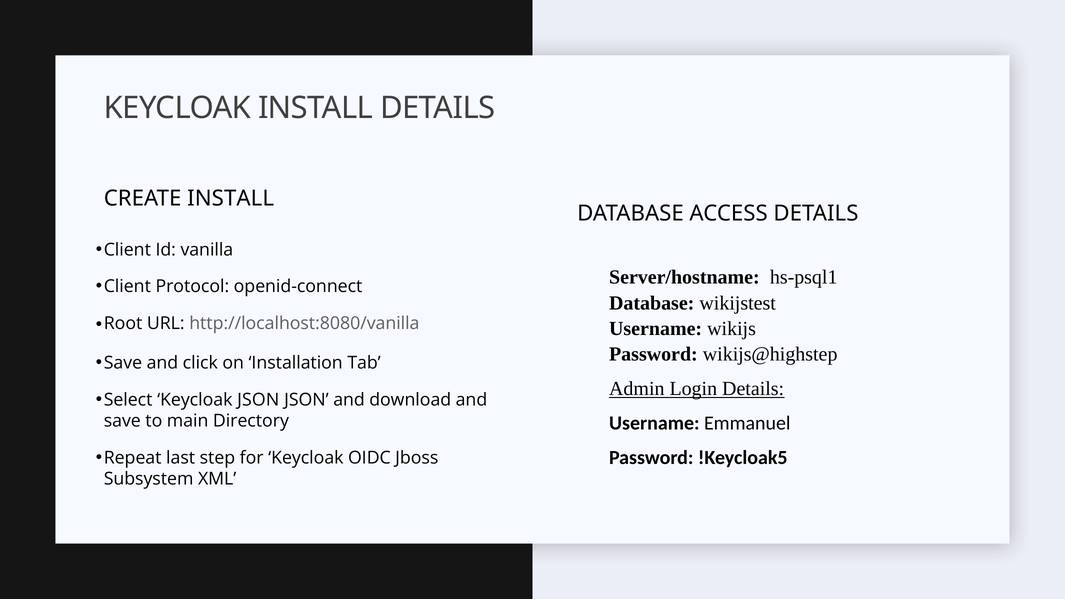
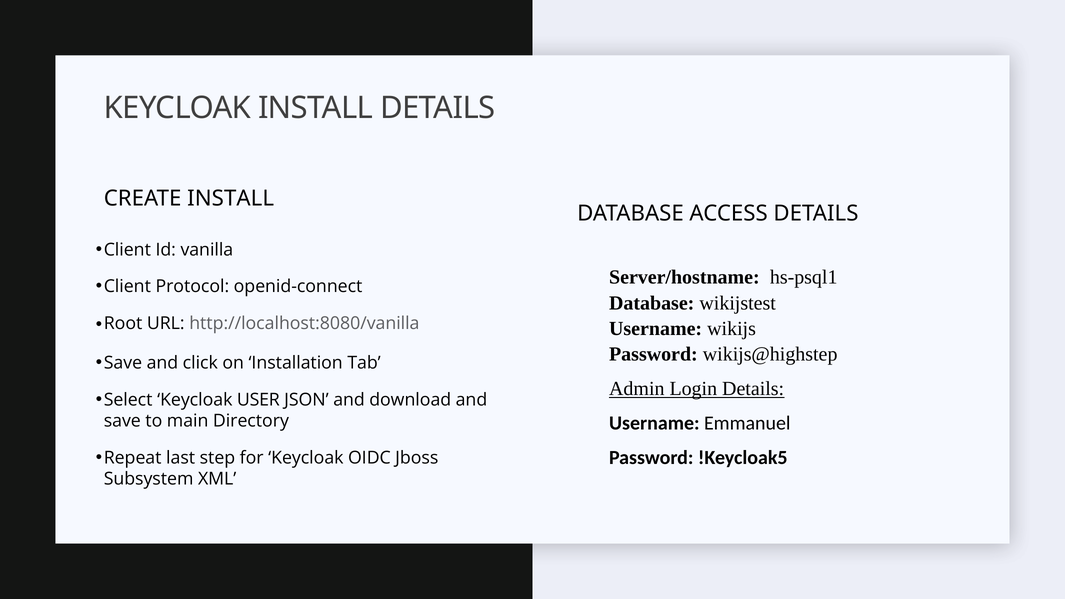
Keycloak JSON: JSON -> USER
